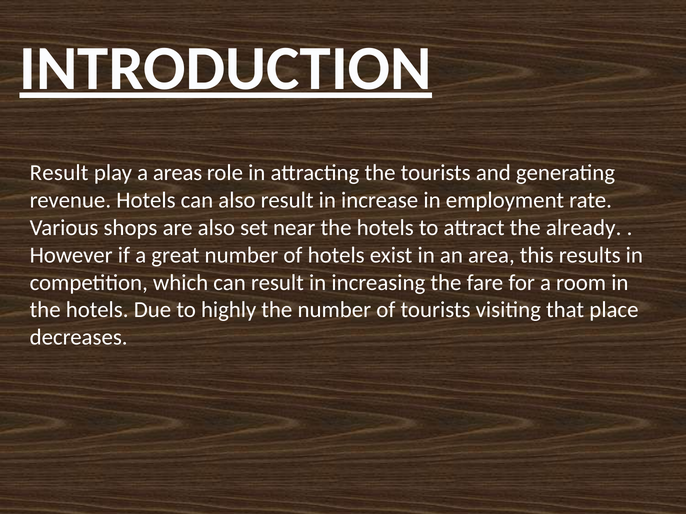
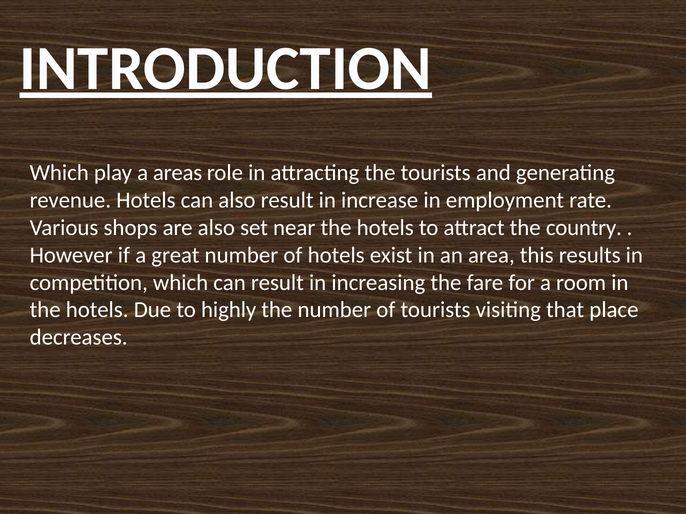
Result at (59, 173): Result -> Which
already: already -> country
